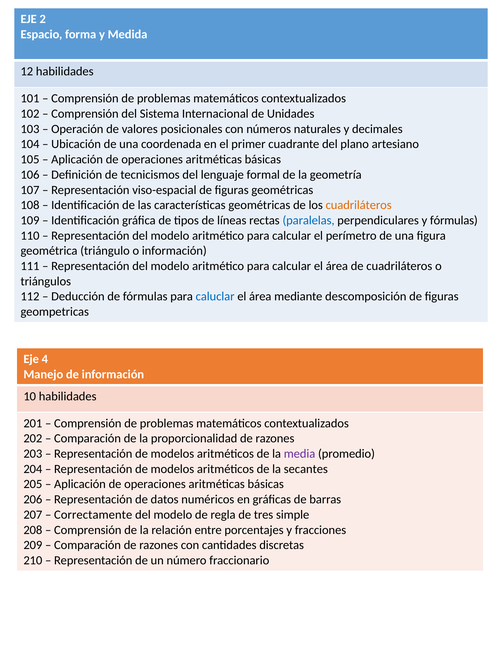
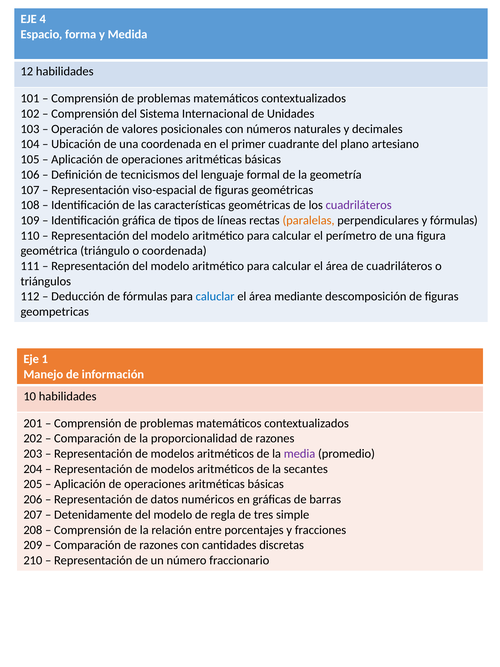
2: 2 -> 4
cuadriláteros at (359, 205) colour: orange -> purple
paralelas colour: blue -> orange
o información: información -> coordenada
4: 4 -> 1
Correctamente: Correctamente -> Detenidamente
